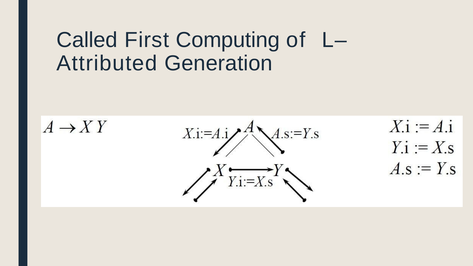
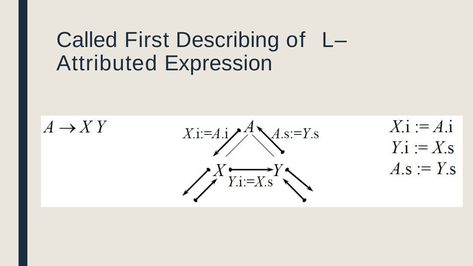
Computing: Computing -> Describing
Generation: Generation -> Expression
